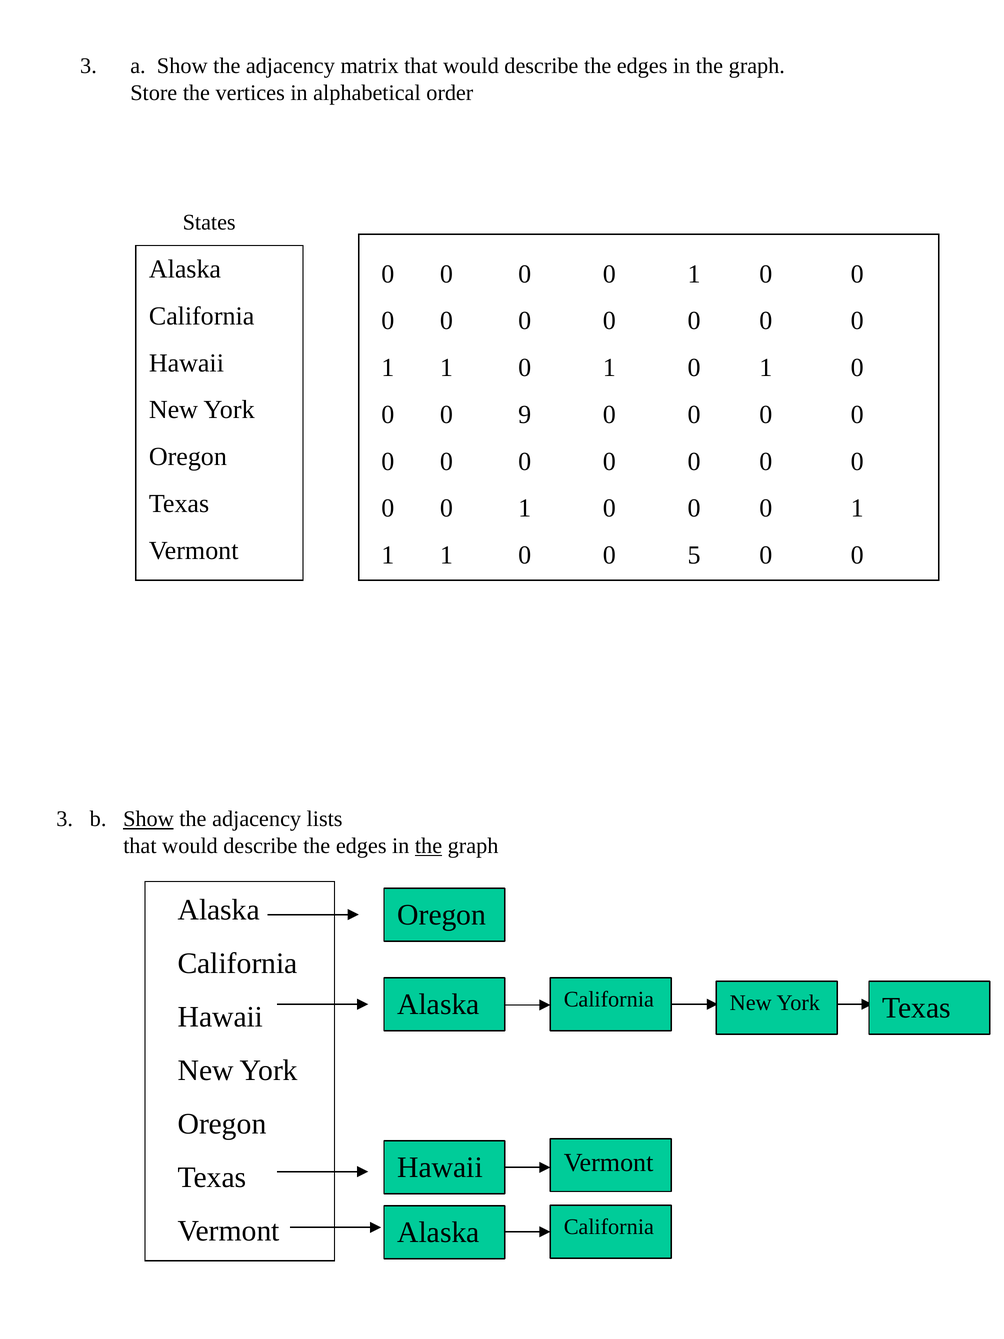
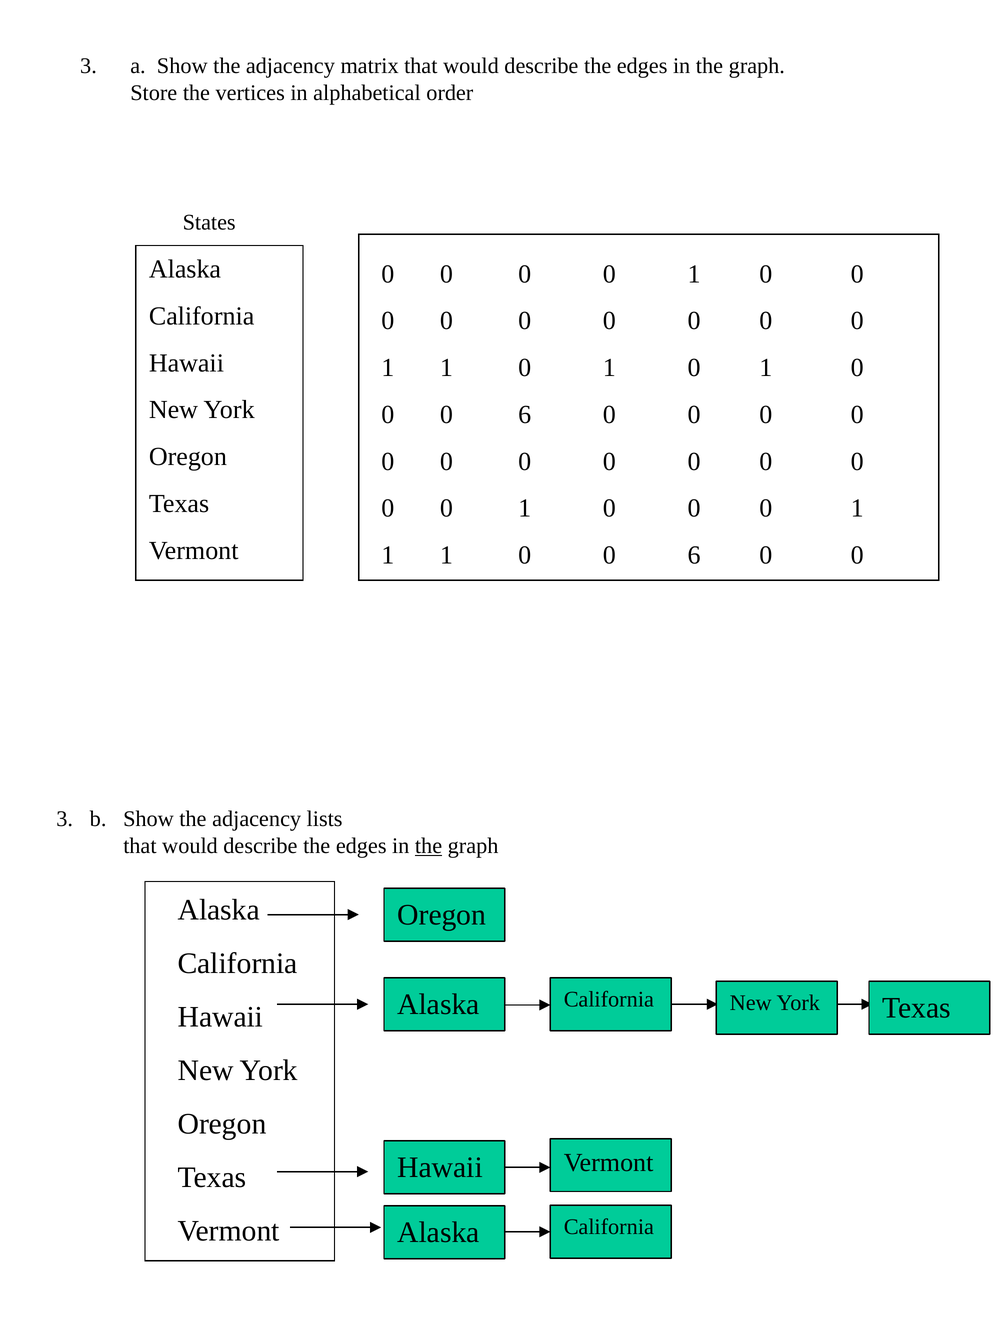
9 at (525, 414): 9 -> 6
1 0 0 5: 5 -> 6
Show at (148, 819) underline: present -> none
